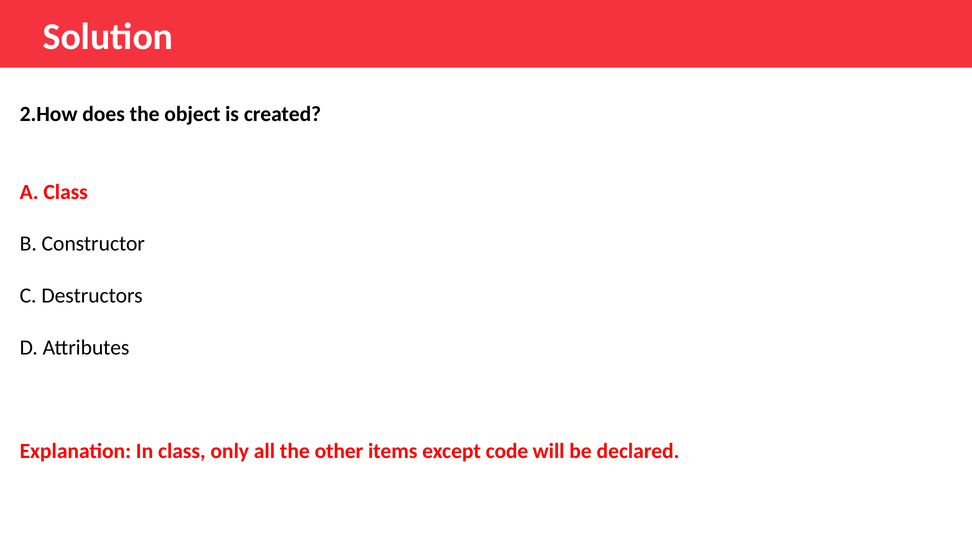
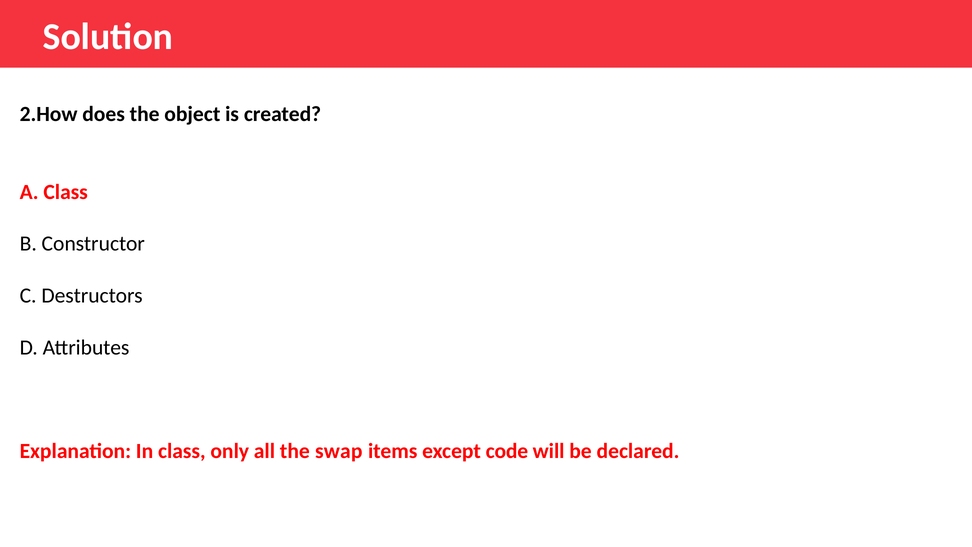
other: other -> swap
